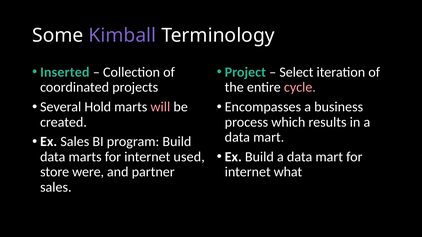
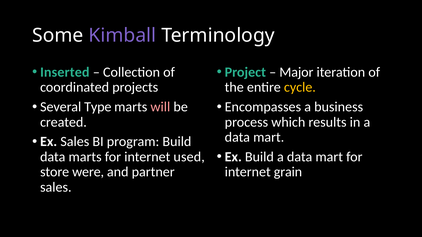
Select: Select -> Major
cycle colour: pink -> yellow
Hold: Hold -> Type
what: what -> grain
